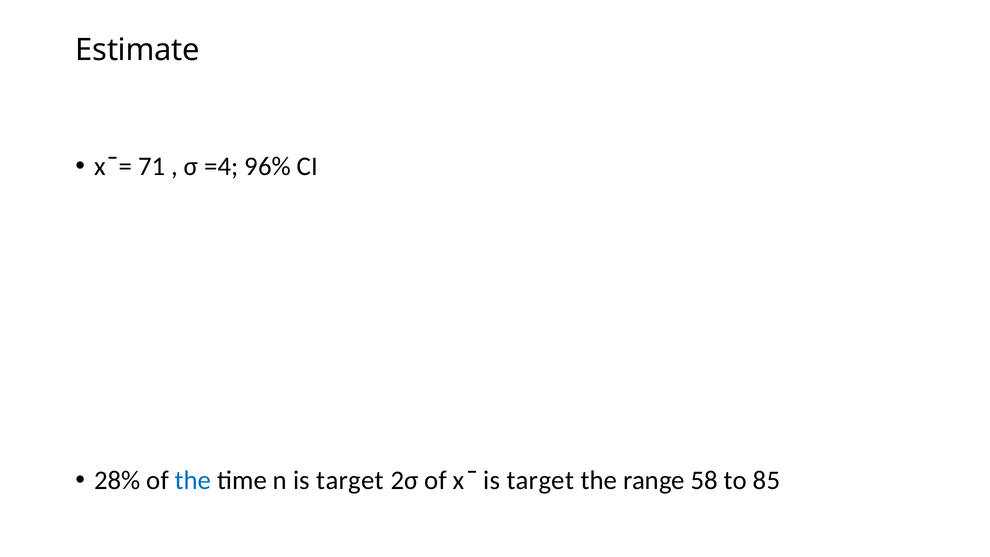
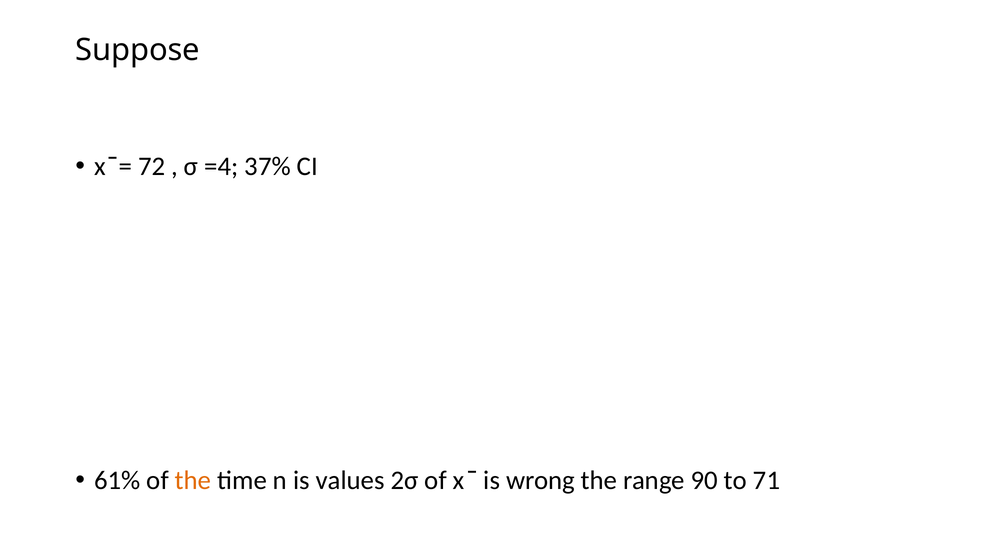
Estimate: Estimate -> Suppose
71: 71 -> 72
96%: 96% -> 37%
28%: 28% -> 61%
the at (193, 480) colour: blue -> orange
n is target: target -> values
x is target: target -> wrong
58: 58 -> 90
85: 85 -> 71
